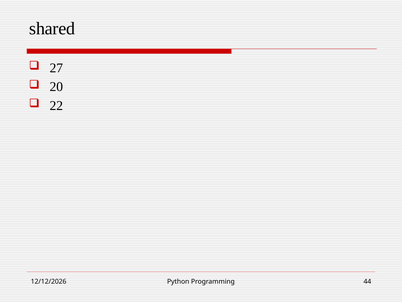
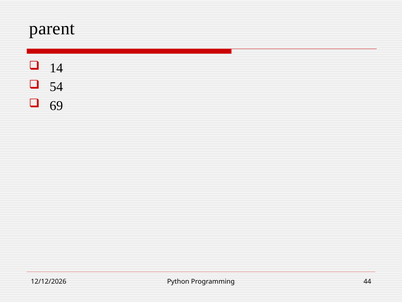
shared: shared -> parent
27: 27 -> 14
20: 20 -> 54
22: 22 -> 69
